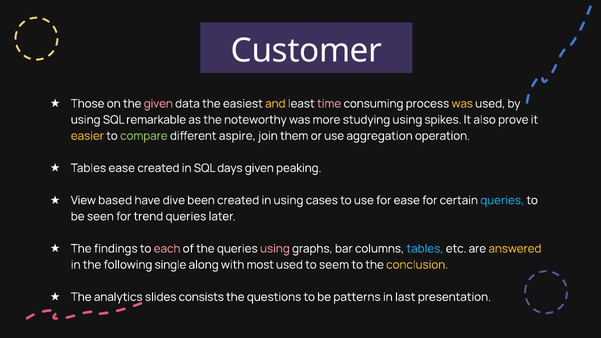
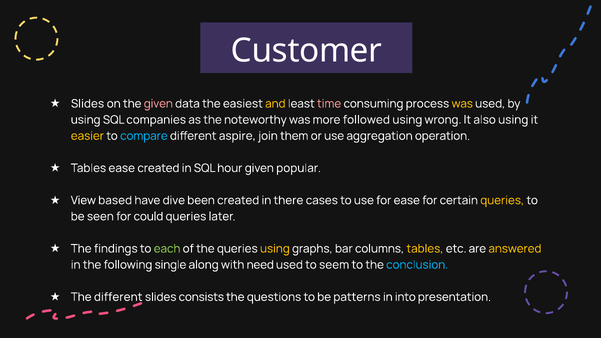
Those at (88, 104): Those -> Slides
remarkable: remarkable -> companies
studying: studying -> followed
spikes: spikes -> wrong
also prove: prove -> using
compare colour: light green -> light blue
days: days -> hour
peaking: peaking -> popular
in using: using -> there
queries at (502, 200) colour: light blue -> yellow
trend: trend -> could
each colour: pink -> light green
using at (275, 249) colour: pink -> yellow
tables at (425, 249) colour: light blue -> yellow
most: most -> need
conclusion colour: yellow -> light blue
The analytics: analytics -> different
last: last -> into
